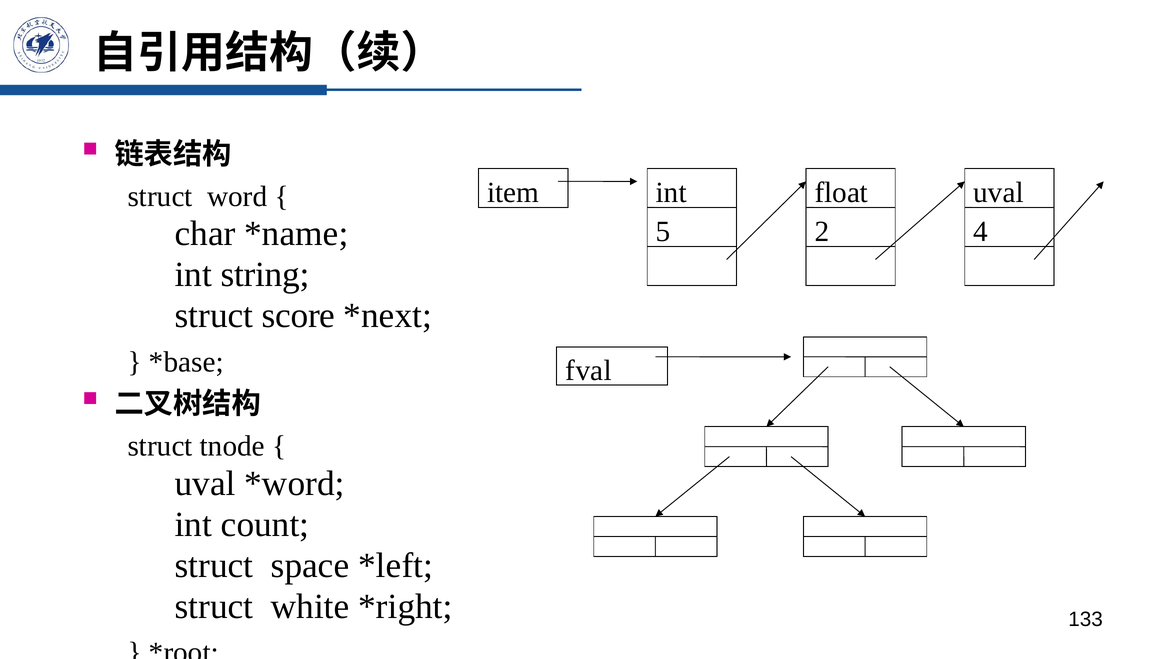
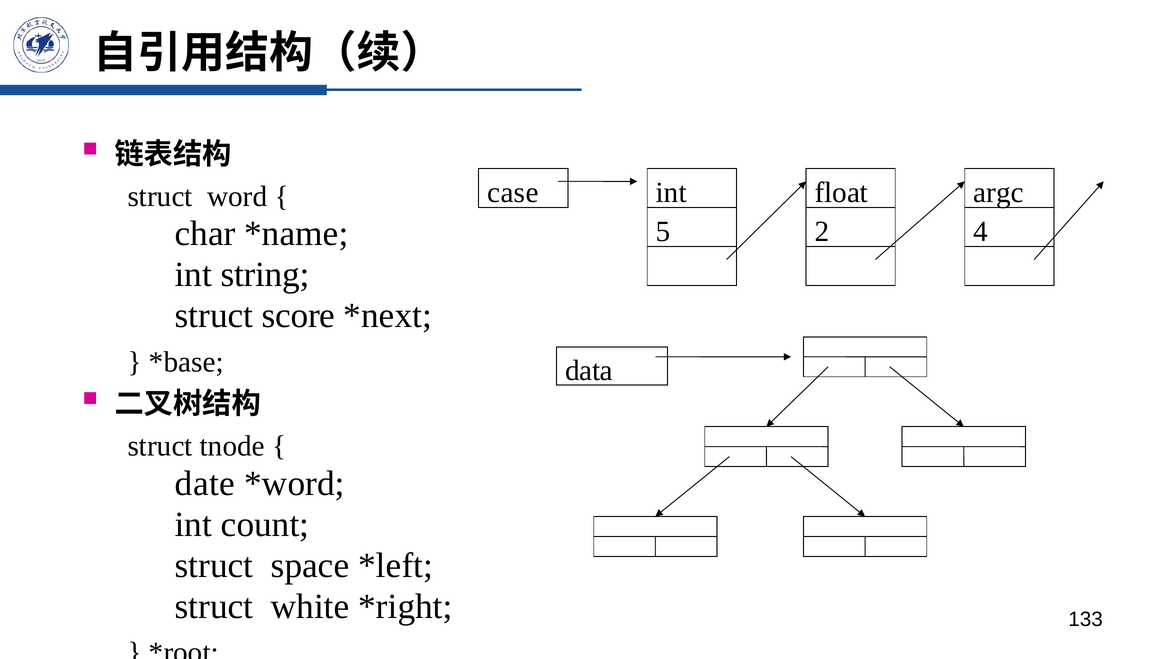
item: item -> case
uval at (999, 192): uval -> argc
fval: fval -> data
uval at (205, 483): uval -> date
